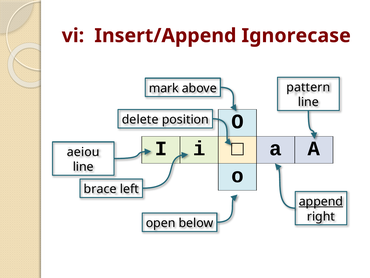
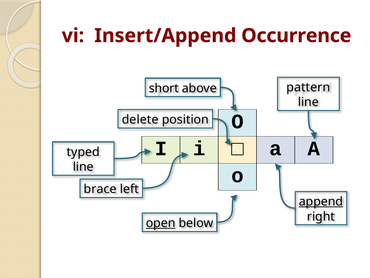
Ignorecase: Ignorecase -> Occurrence
mark: mark -> short
aeiou: aeiou -> typed
open underline: none -> present
